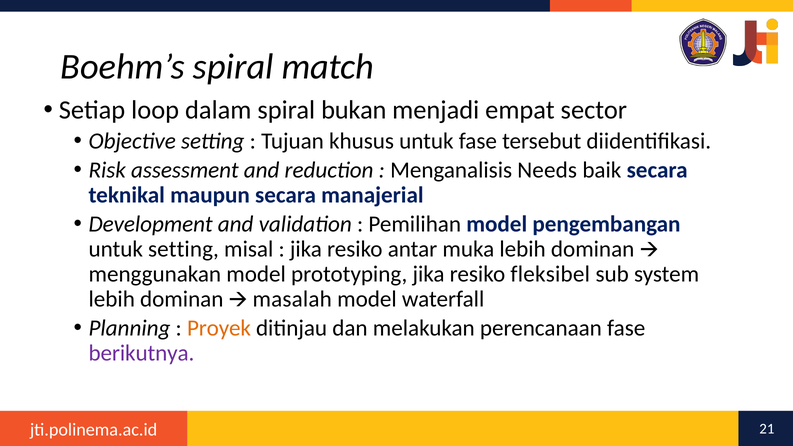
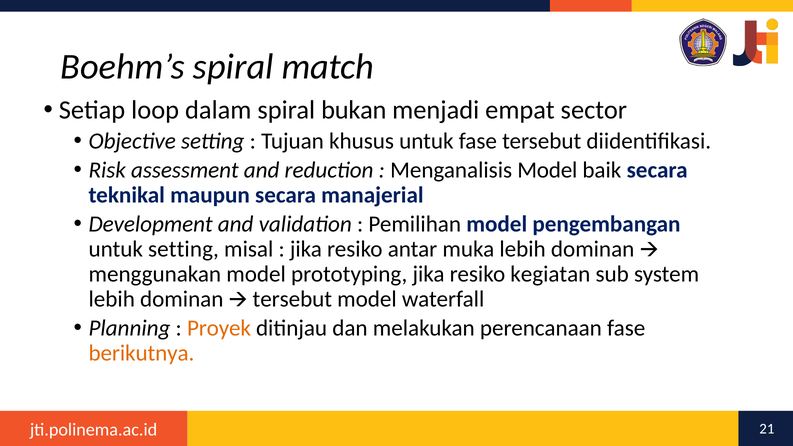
Menganalisis Needs: Needs -> Model
fleksibel: fleksibel -> kegiatan
dominan masalah: masalah -> tersebut
berikutnya colour: purple -> orange
